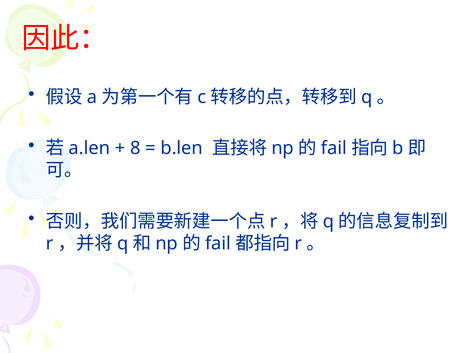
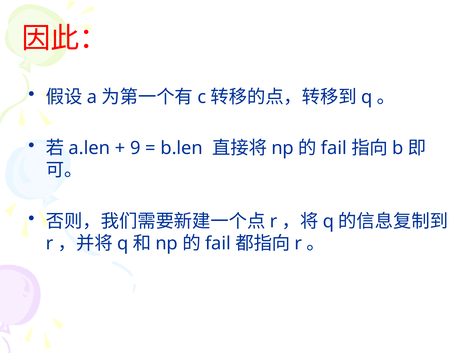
8: 8 -> 9
